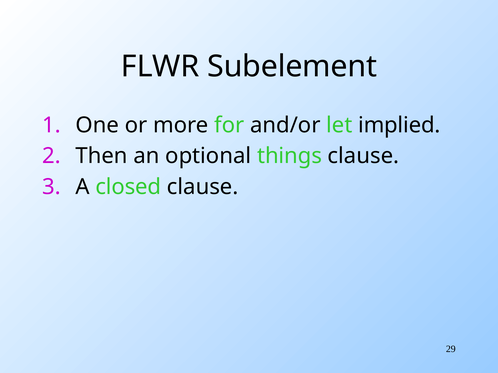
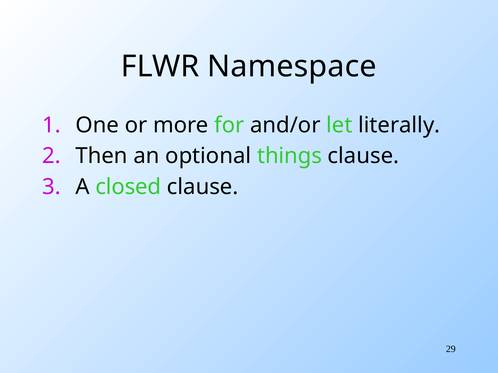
Subelement: Subelement -> Namespace
implied: implied -> literally
